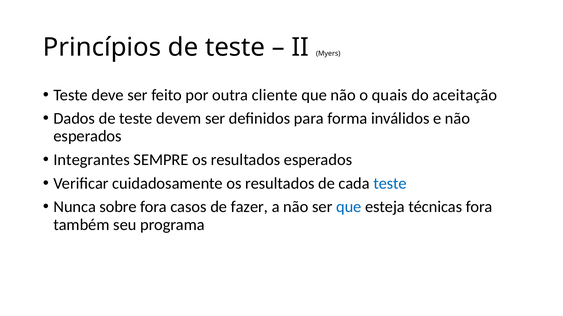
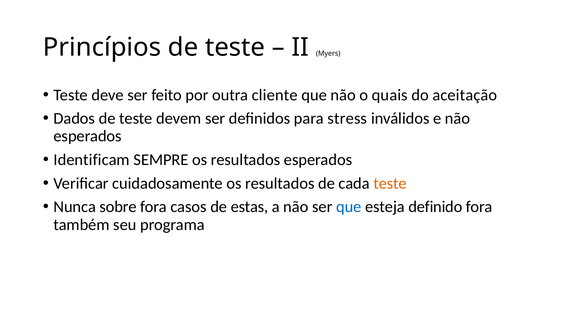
forma: forma -> stress
Integrantes: Integrantes -> Identificam
teste at (390, 184) colour: blue -> orange
fazer: fazer -> estas
técnicas: técnicas -> definido
